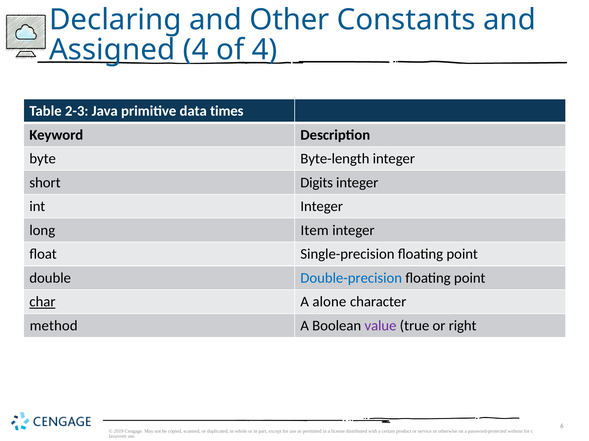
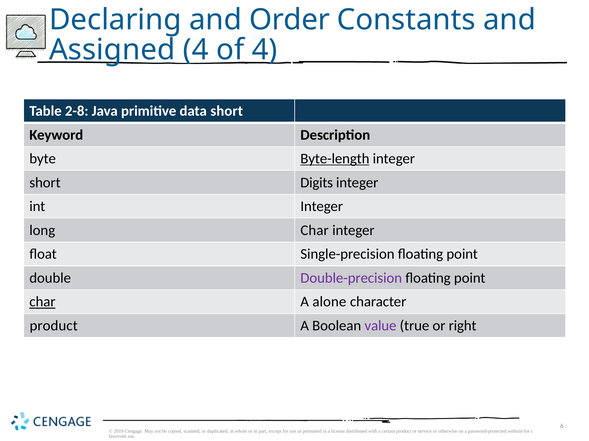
Other: Other -> Order
2-3: 2-3 -> 2-8
data times: times -> short
Byte-length underline: none -> present
long Item: Item -> Char
Double-precision colour: blue -> purple
method at (54, 326): method -> product
